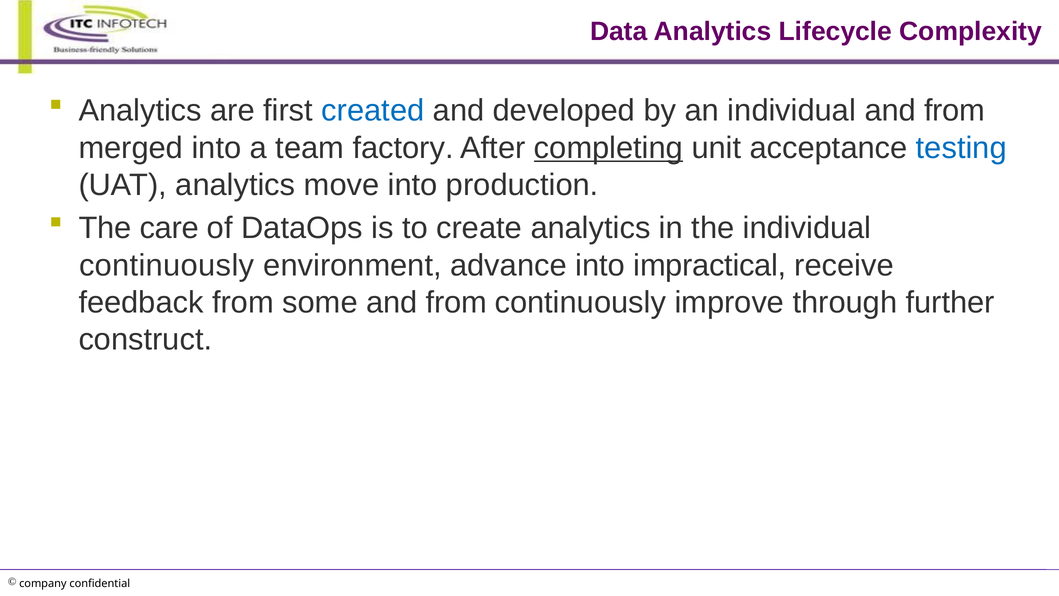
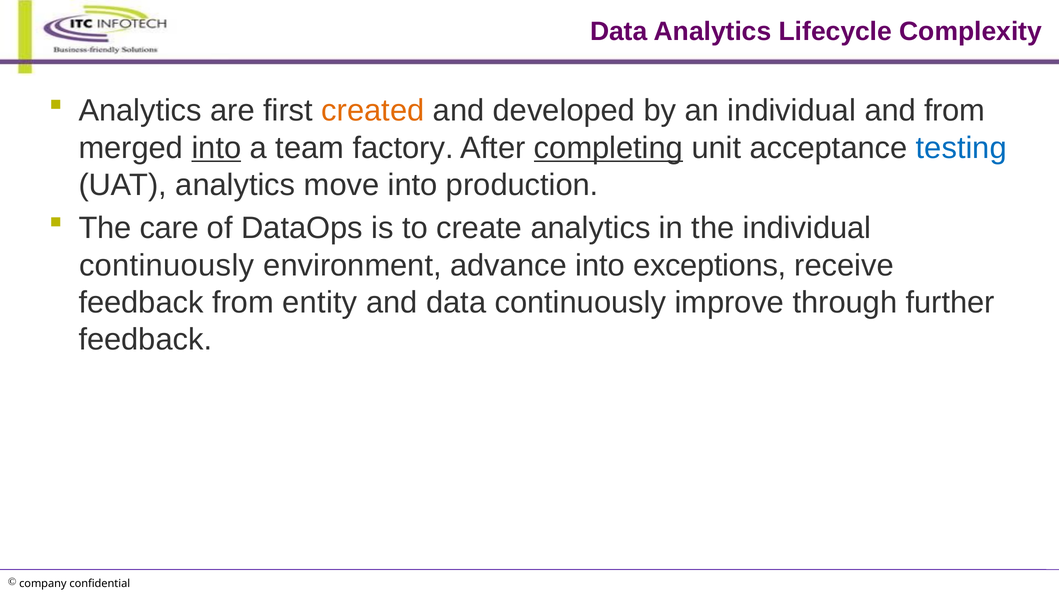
created colour: blue -> orange
into at (216, 148) underline: none -> present
impractical: impractical -> exceptions
some: some -> entity
from at (456, 302): from -> data
construct at (145, 339): construct -> feedback
